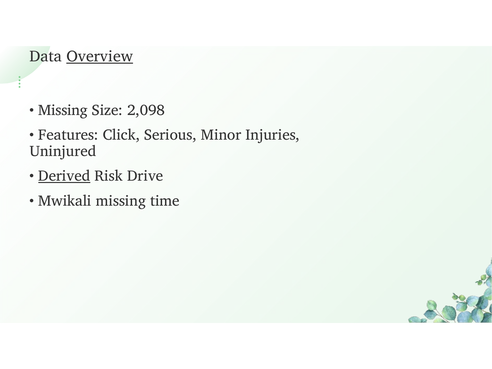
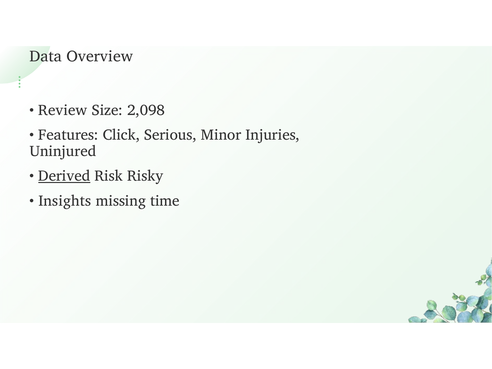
Overview underline: present -> none
Missing at (63, 110): Missing -> Review
Drive: Drive -> Risky
Mwikali: Mwikali -> Insights
